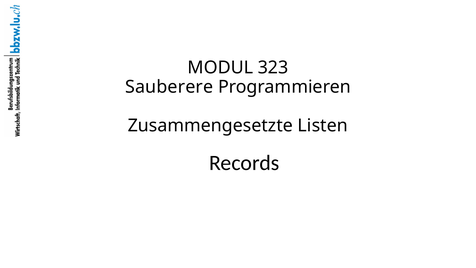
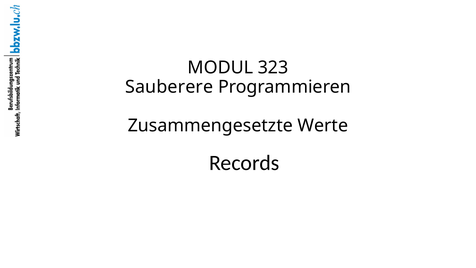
Listen: Listen -> Werte
